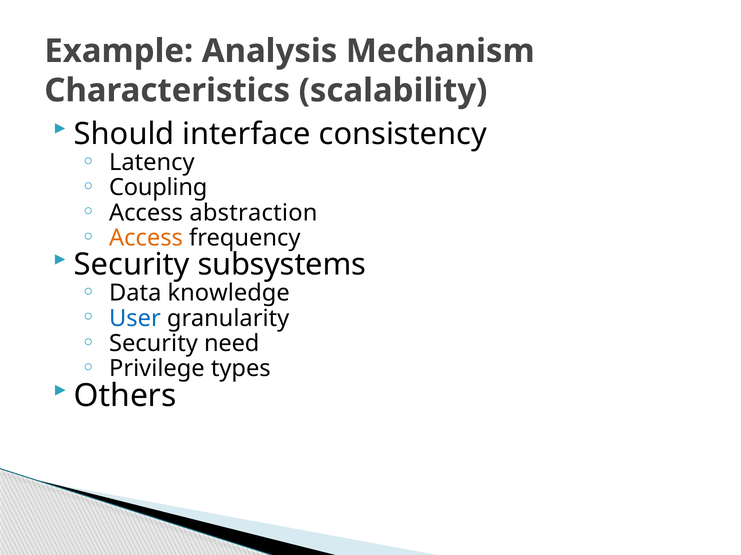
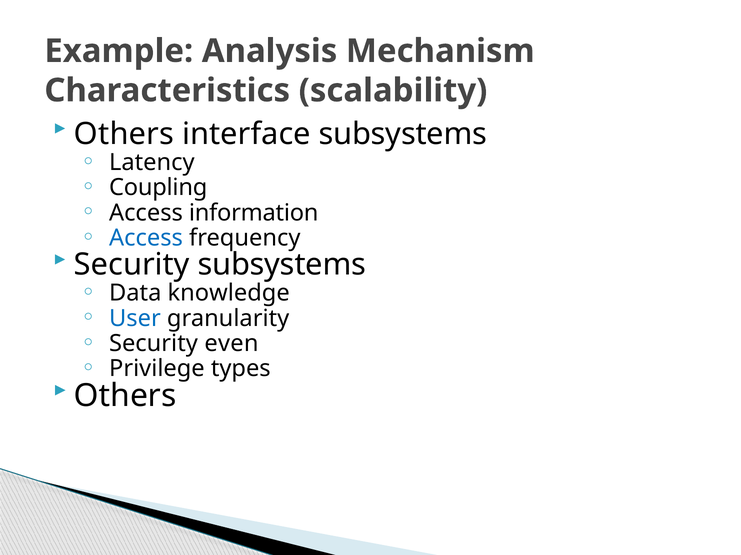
Should at (124, 134): Should -> Others
interface consistency: consistency -> subsystems
abstraction: abstraction -> information
Access at (146, 238) colour: orange -> blue
need: need -> even
